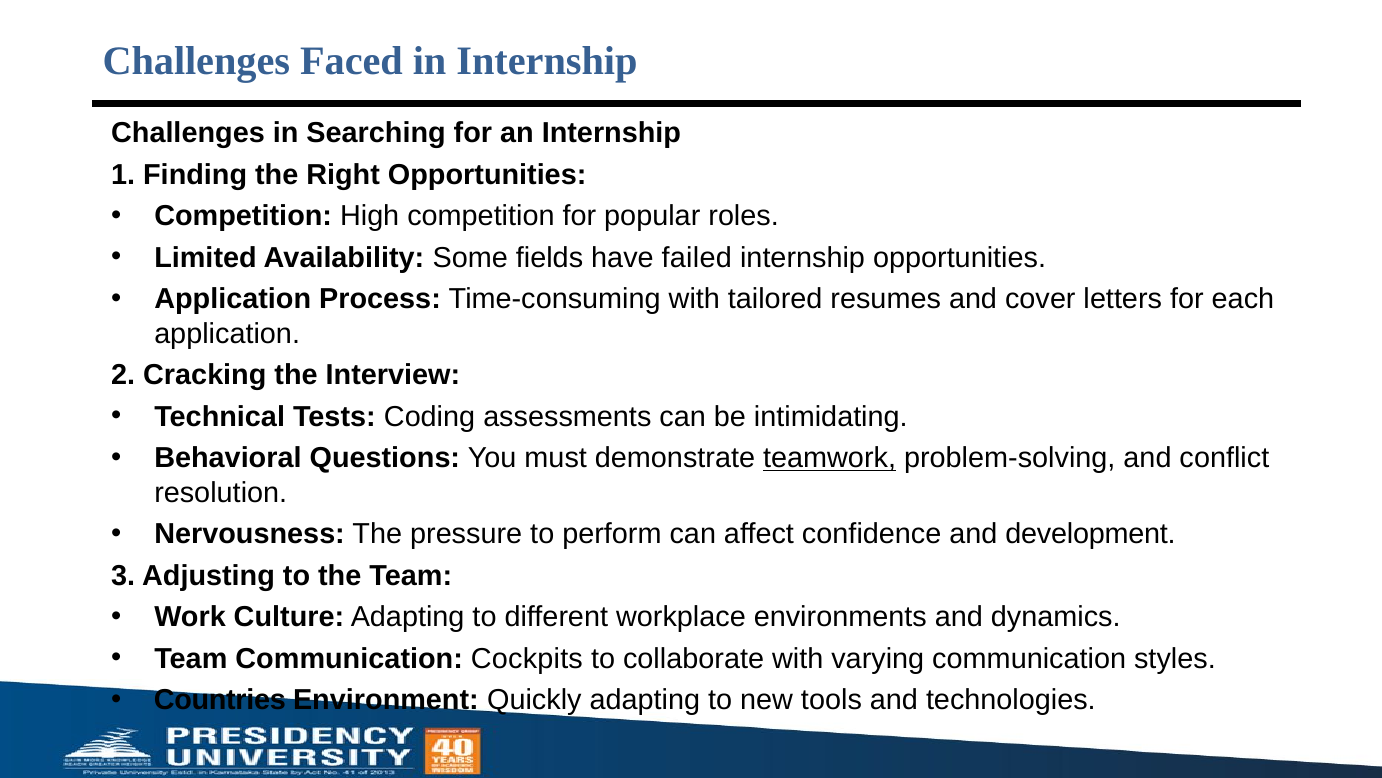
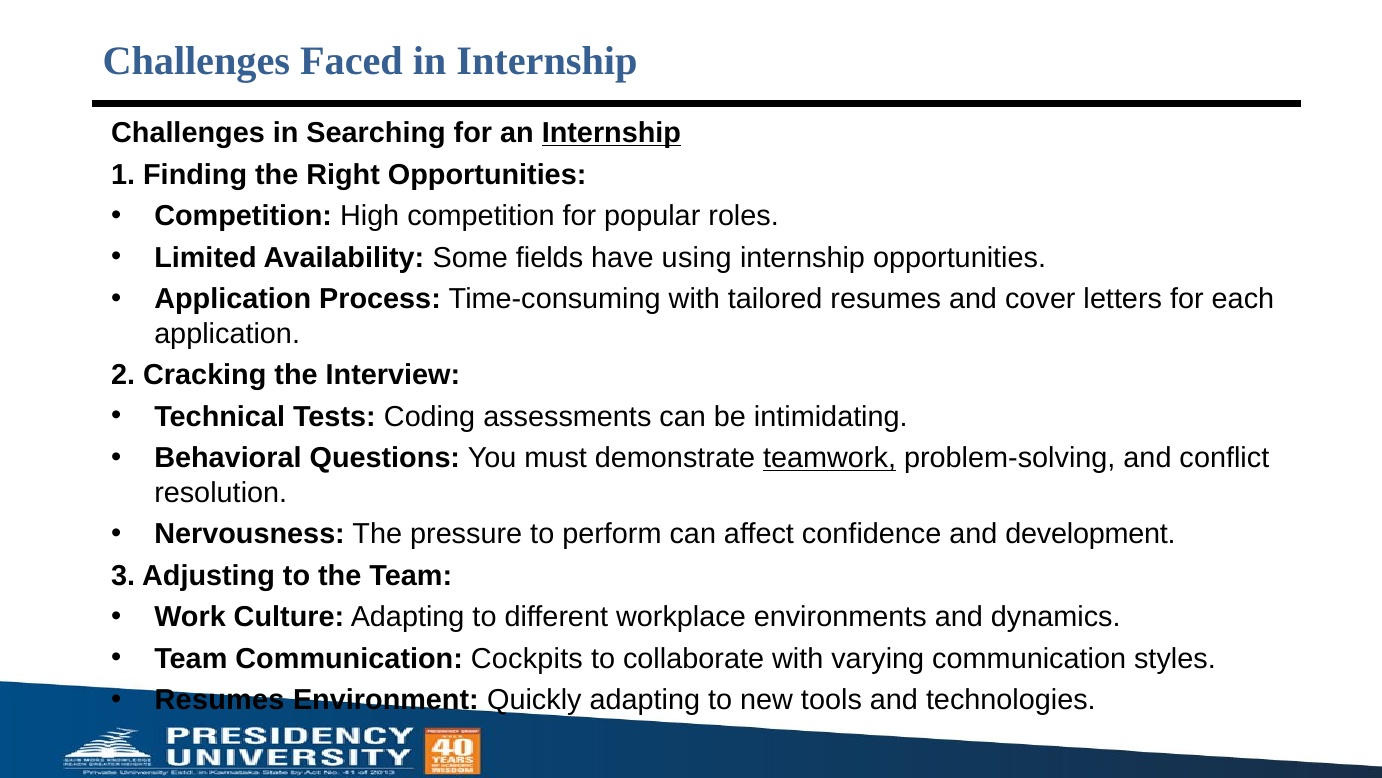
Internship at (611, 133) underline: none -> present
failed: failed -> using
Countries at (220, 700): Countries -> Resumes
